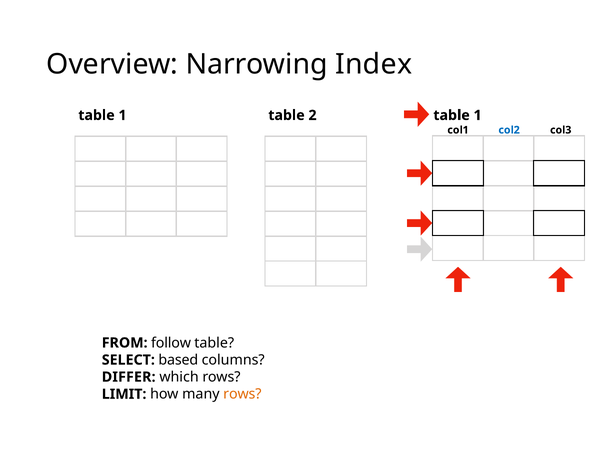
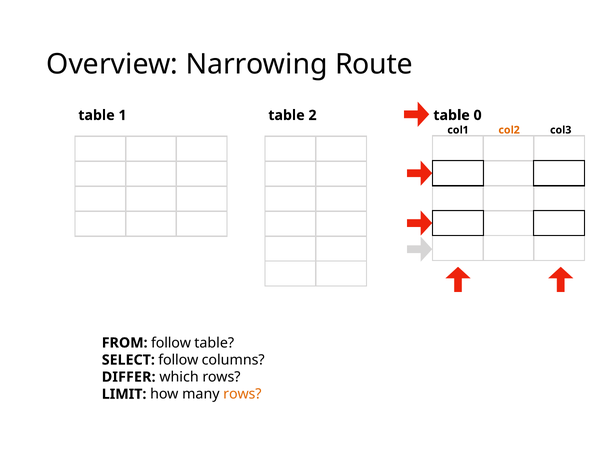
Index: Index -> Route
2 table 1: 1 -> 0
col2 colour: blue -> orange
SELECT based: based -> follow
